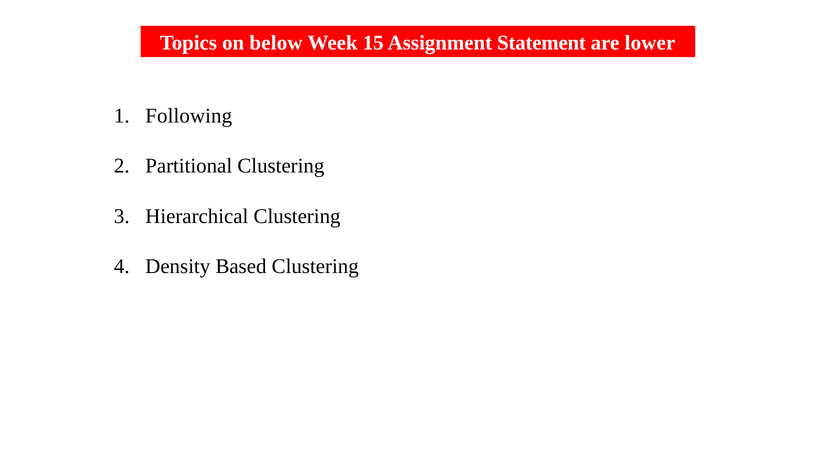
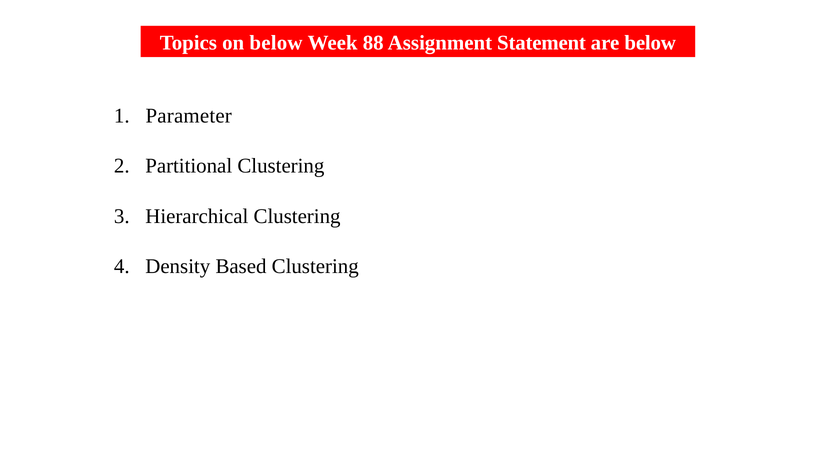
15: 15 -> 88
are lower: lower -> below
Following: Following -> Parameter
